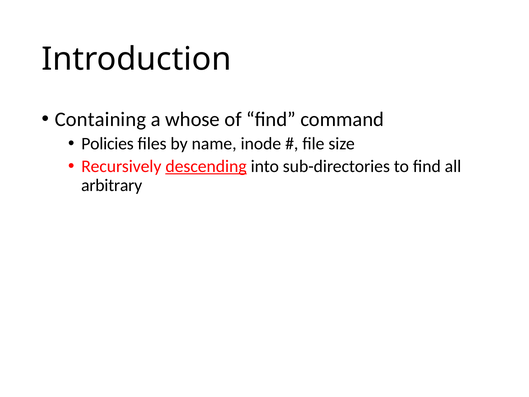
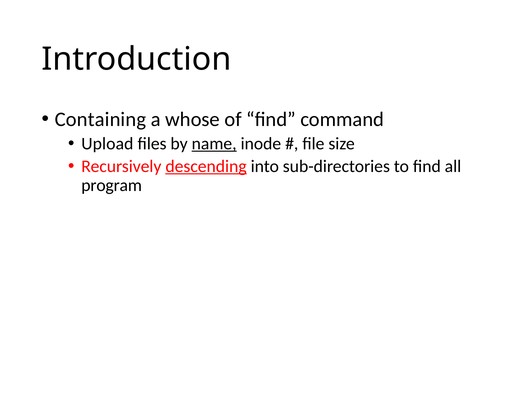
Policies: Policies -> Upload
name underline: none -> present
arbitrary: arbitrary -> program
